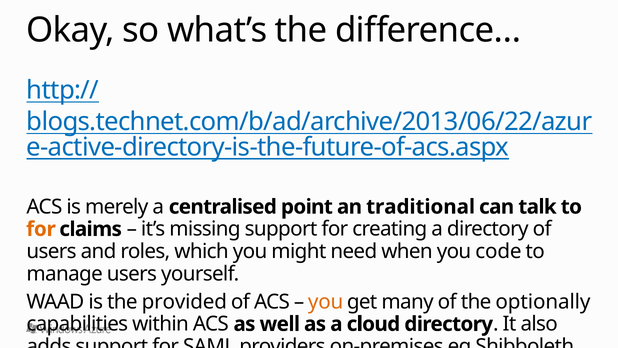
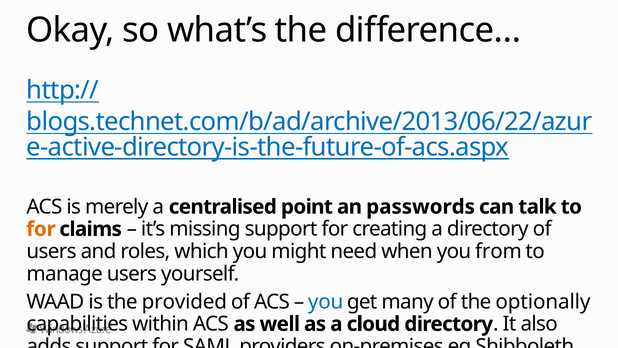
traditional: traditional -> passwords
code: code -> from
you at (326, 302) colour: orange -> blue
